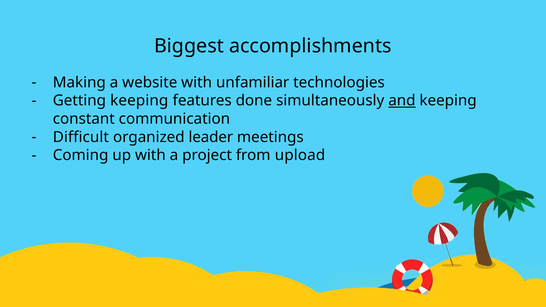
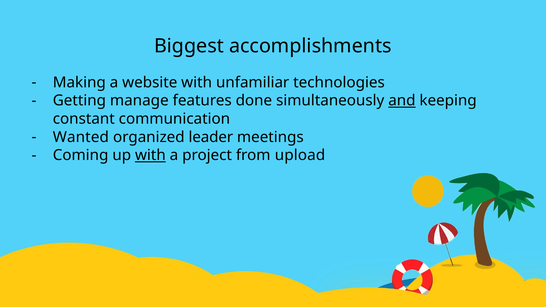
Getting keeping: keeping -> manage
Difficult: Difficult -> Wanted
with at (150, 155) underline: none -> present
